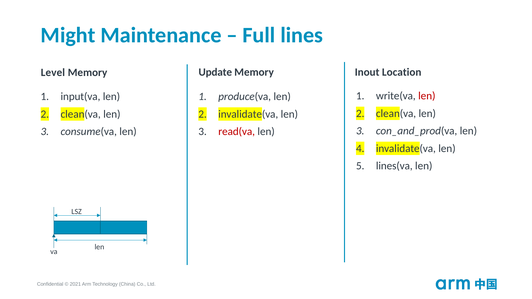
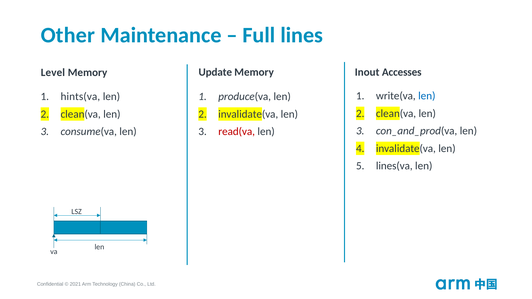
Might: Might -> Other
Location: Location -> Accesses
len at (427, 96) colour: red -> blue
input(va: input(va -> hints(va
